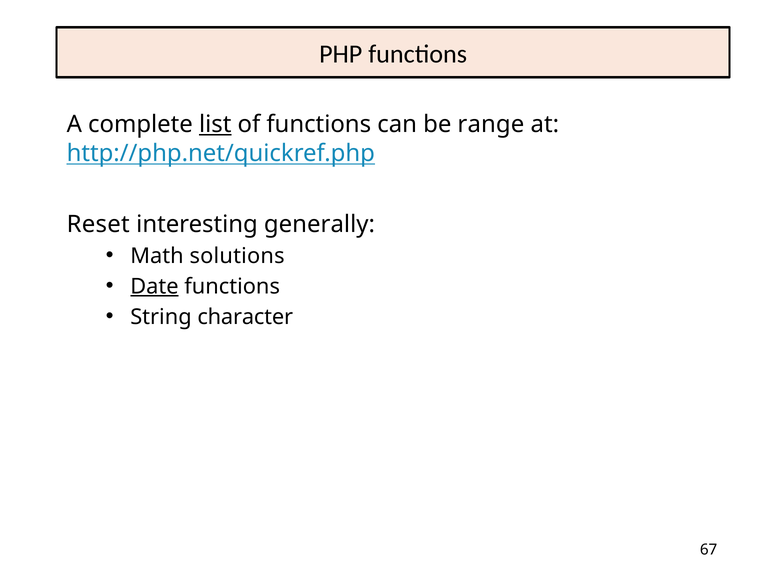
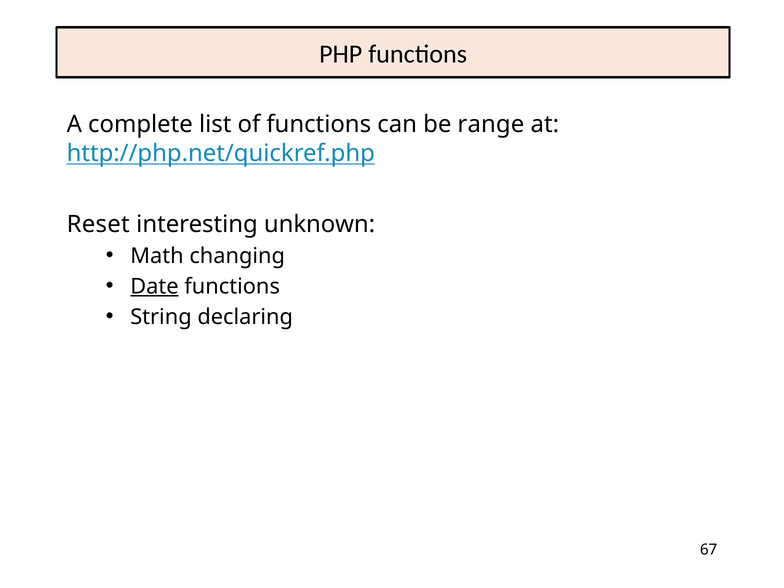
list underline: present -> none
generally: generally -> unknown
solutions: solutions -> changing
character: character -> declaring
